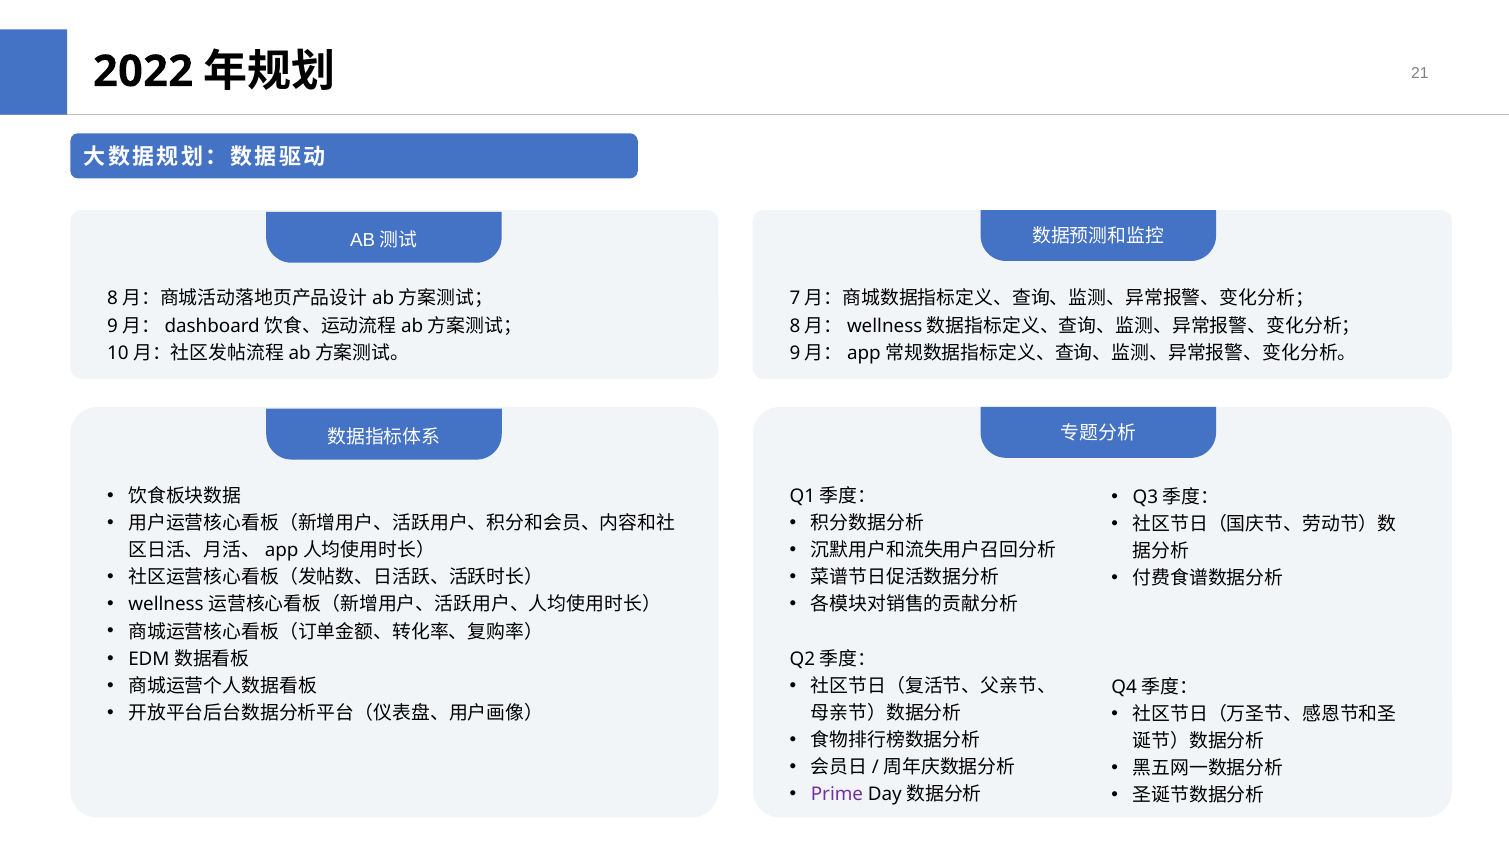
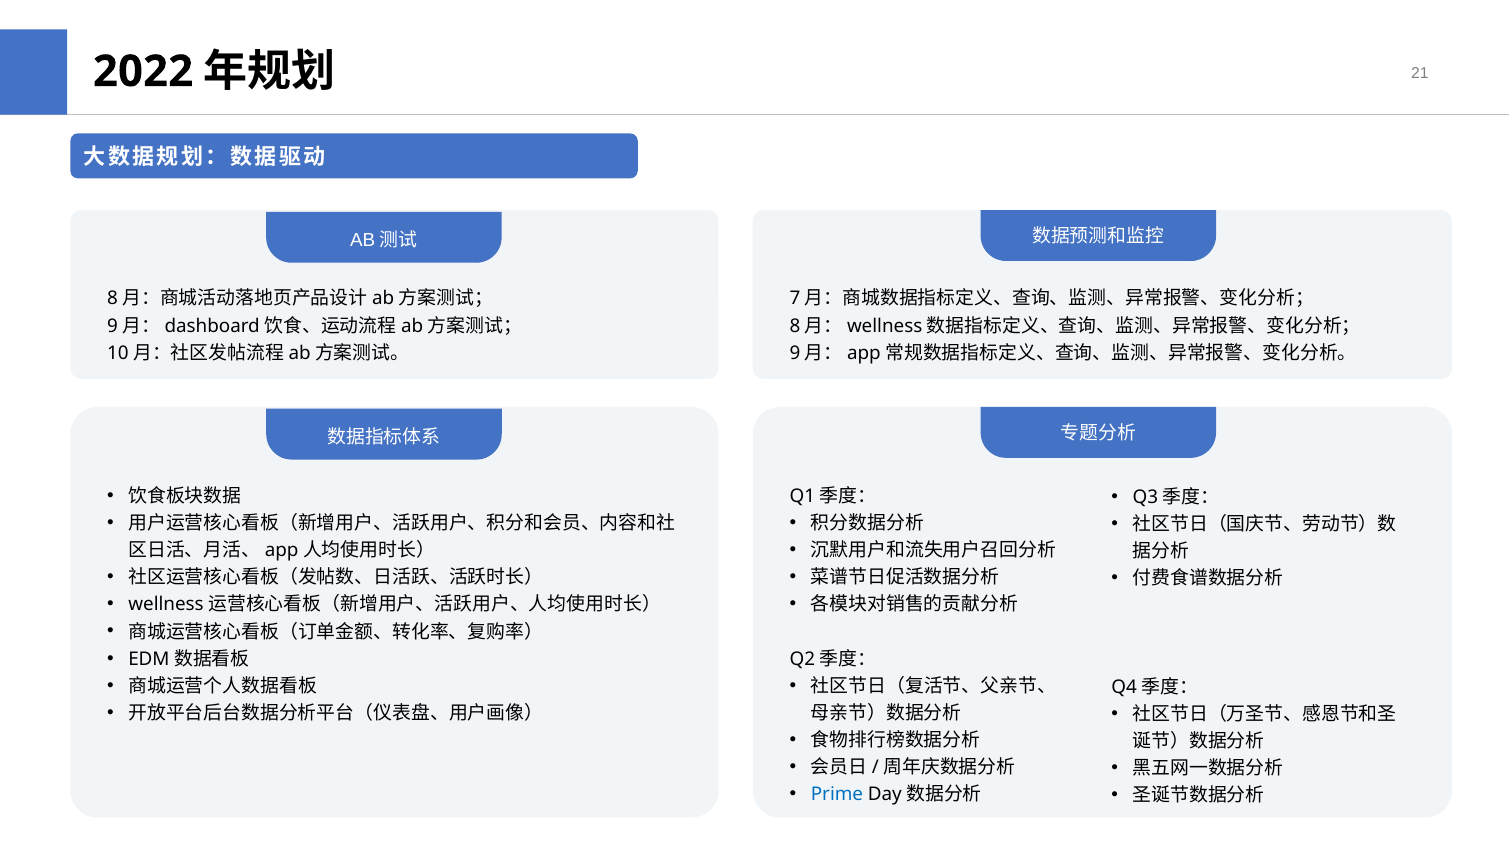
Prime colour: purple -> blue
